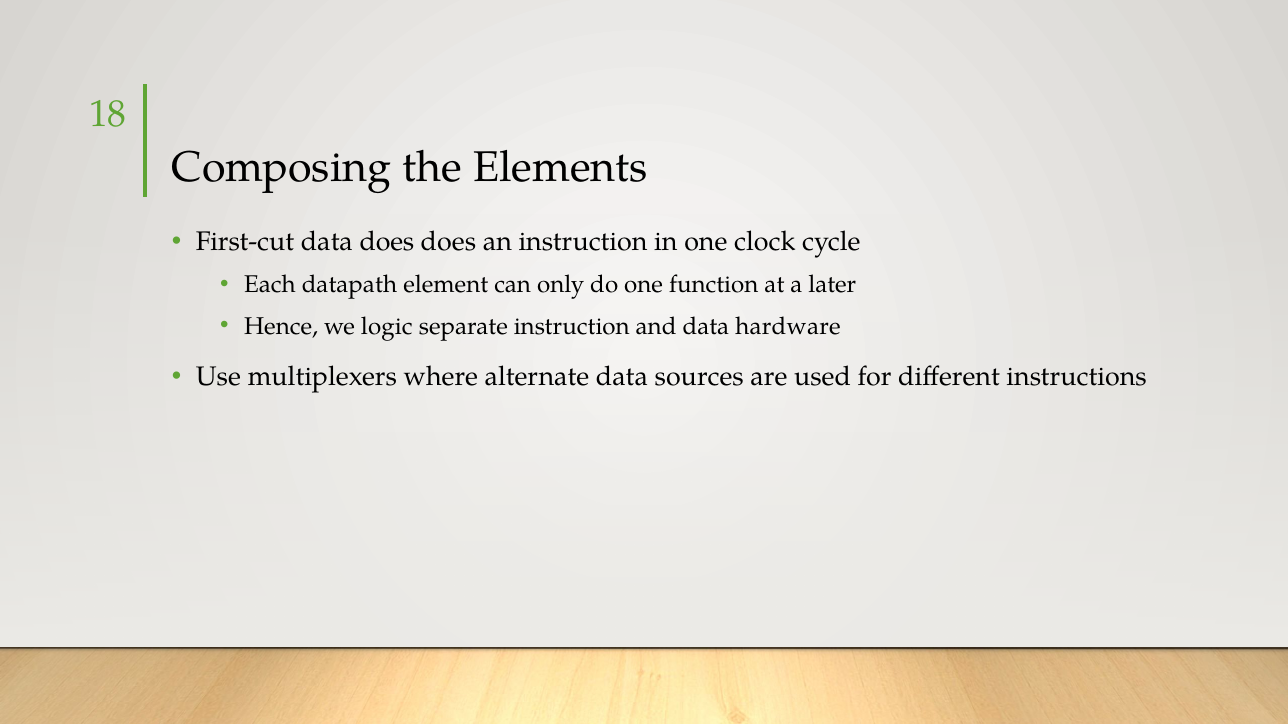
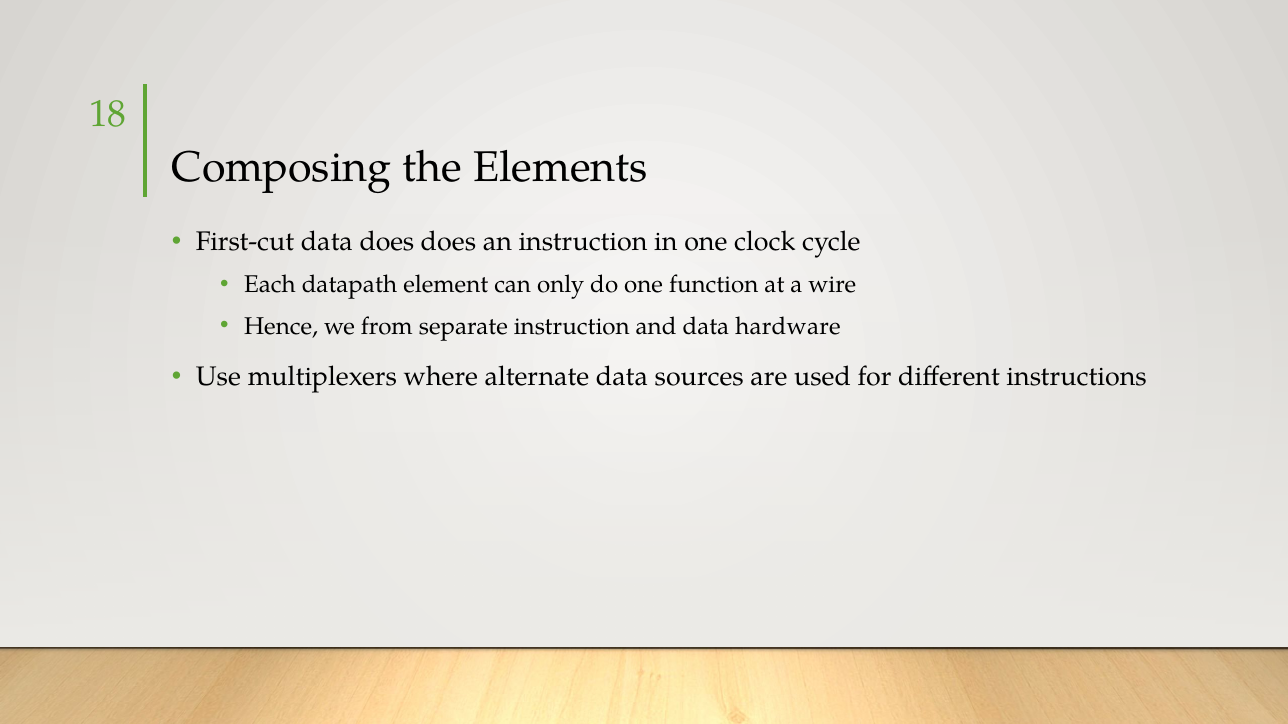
later: later -> wire
logic: logic -> from
